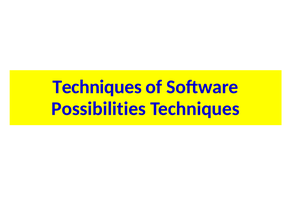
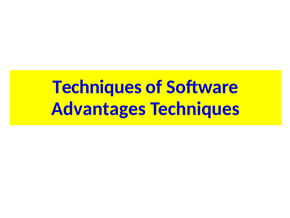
Possibilities: Possibilities -> Advantages
